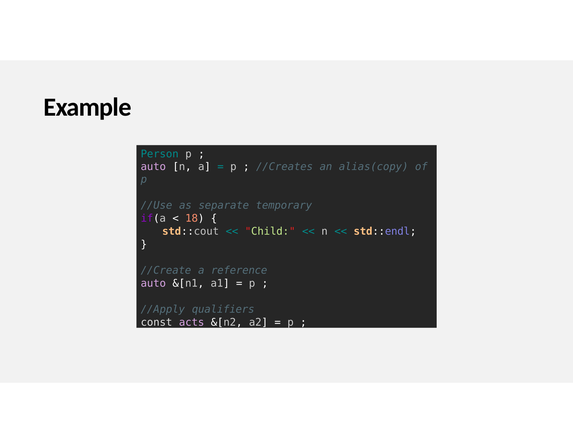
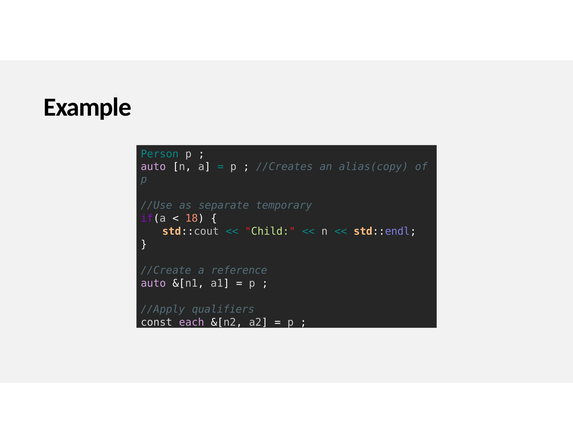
acts: acts -> each
